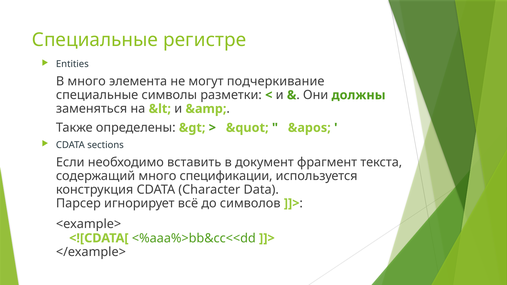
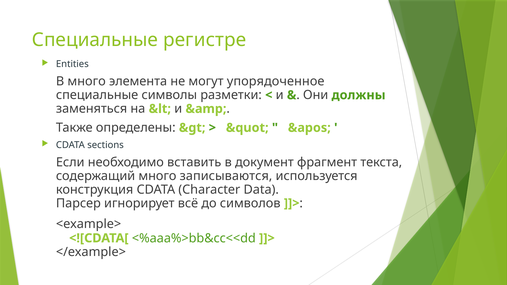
подчеркивание: подчеркивание -> упорядоченное
спецификации: спецификации -> записываются
